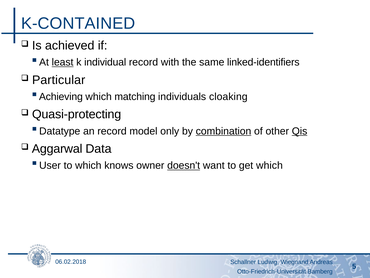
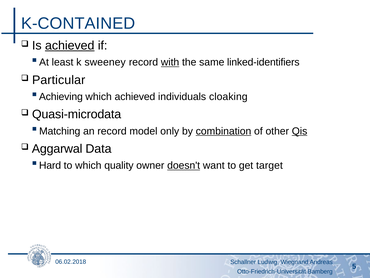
achieved at (70, 45) underline: none -> present
least underline: present -> none
individual: individual -> sweeney
with underline: none -> present
which matching: matching -> achieved
Quasi-protecting: Quasi-protecting -> Quasi-microdata
Datatype: Datatype -> Matching
User: User -> Hard
knows: knows -> quality
get which: which -> target
